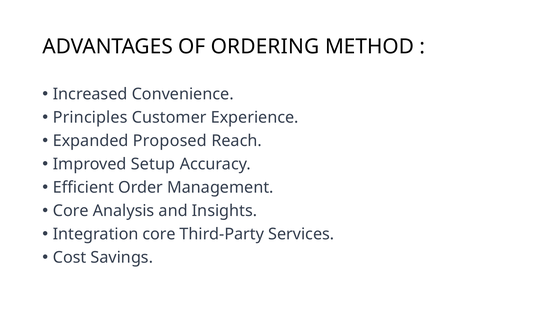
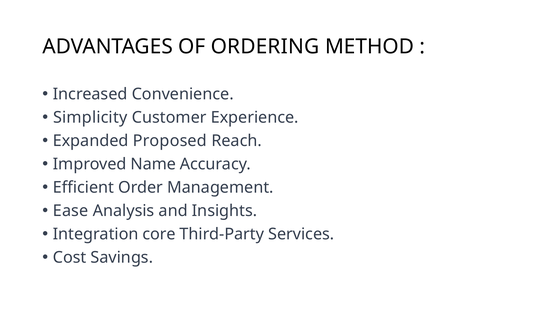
Principles: Principles -> Simplicity
Setup: Setup -> Name
Core at (71, 211): Core -> Ease
